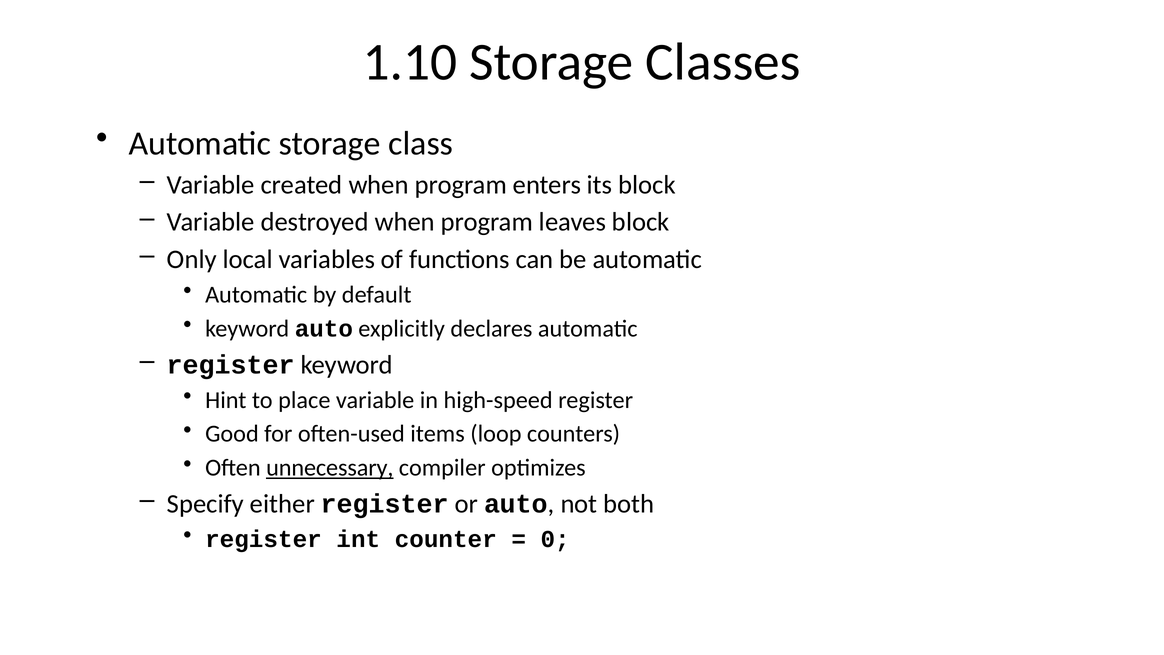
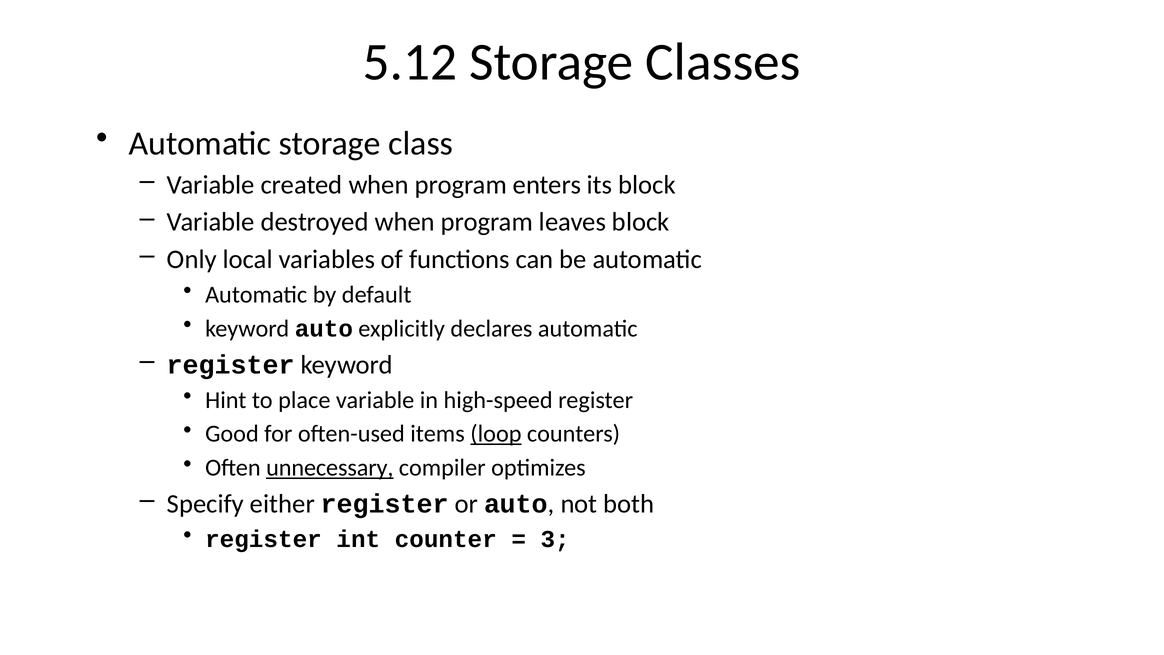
1.10: 1.10 -> 5.12
loop underline: none -> present
0: 0 -> 3
